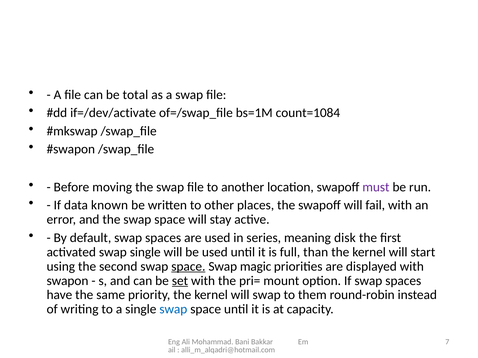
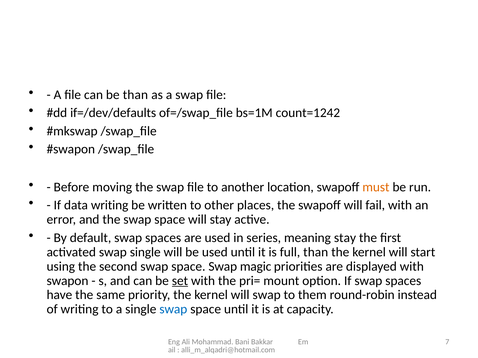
be total: total -> than
if=/dev/activate: if=/dev/activate -> if=/dev/defaults
count=1084: count=1084 -> count=1242
must colour: purple -> orange
data known: known -> writing
meaning disk: disk -> stay
space at (188, 267) underline: present -> none
